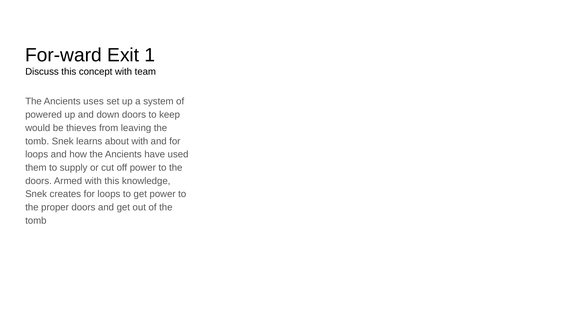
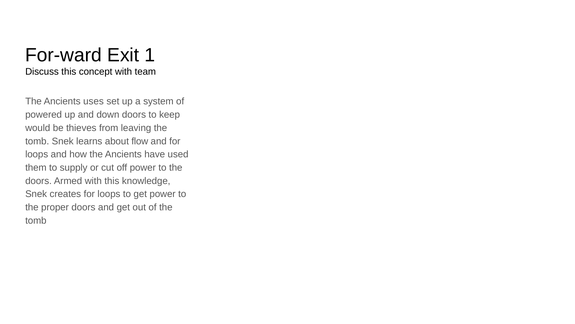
about with: with -> flow
